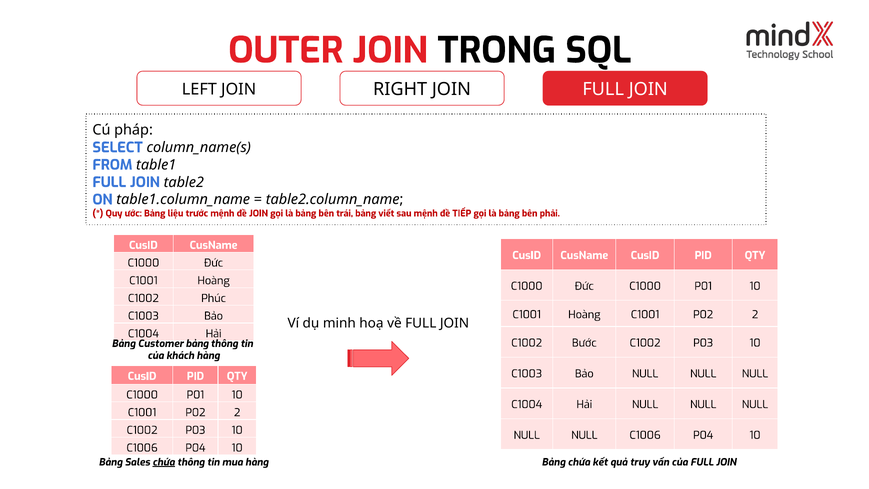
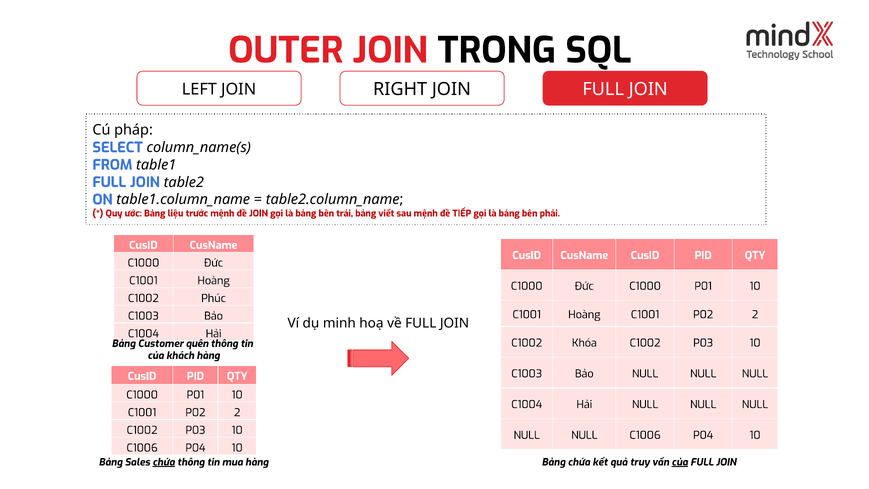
Bước: Bước -> Khóa
Customer bảng: bảng -> quên
của at (680, 462) underline: none -> present
